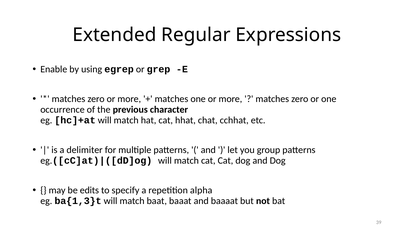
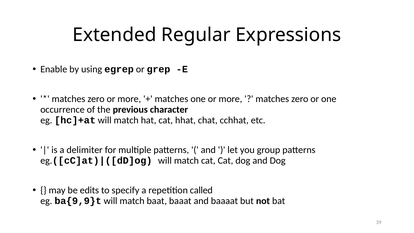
alpha: alpha -> called
ba{1,3}t: ba{1,3}t -> ba{9,9}t
